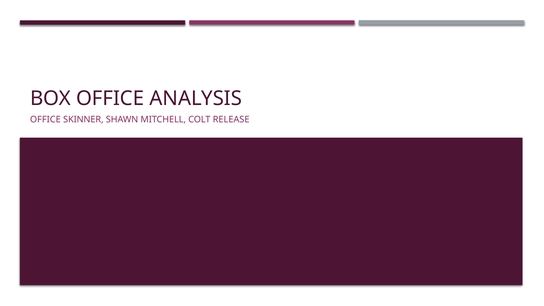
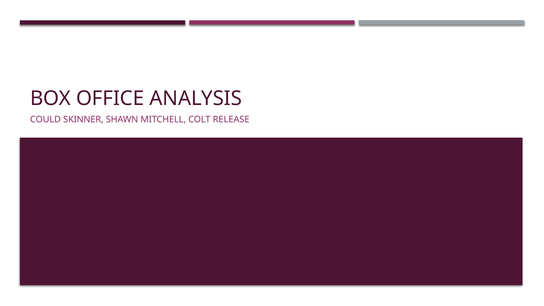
OFFICE at (45, 119): OFFICE -> COULD
